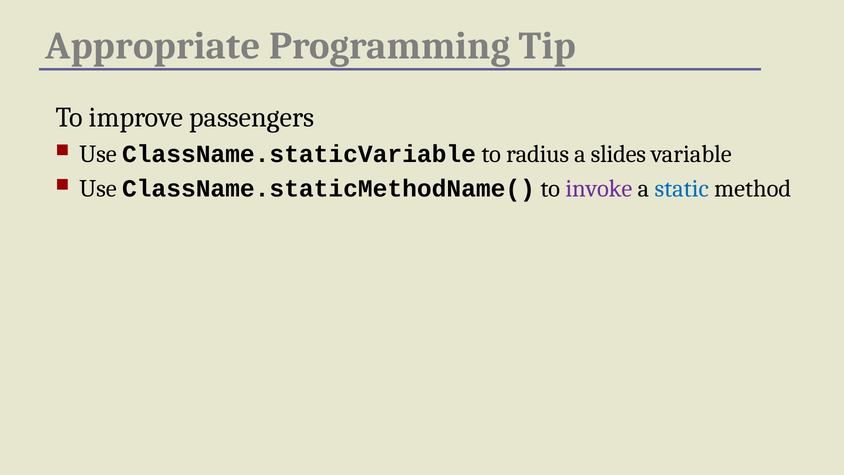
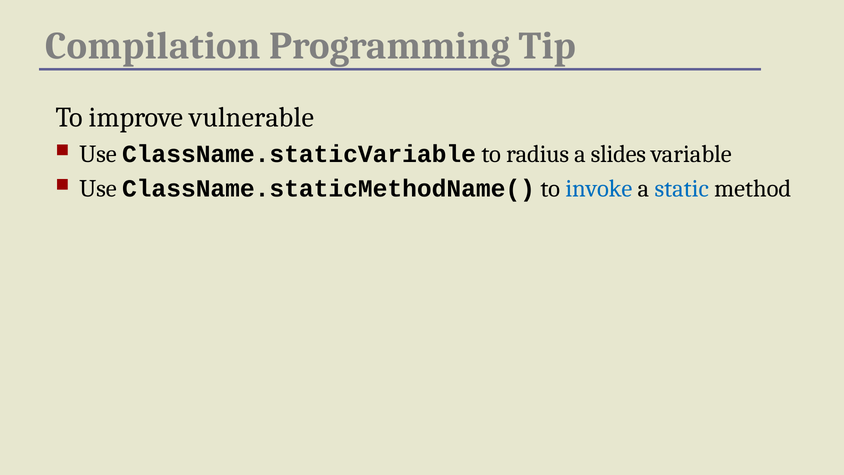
Appropriate: Appropriate -> Compilation
passengers: passengers -> vulnerable
invoke colour: purple -> blue
